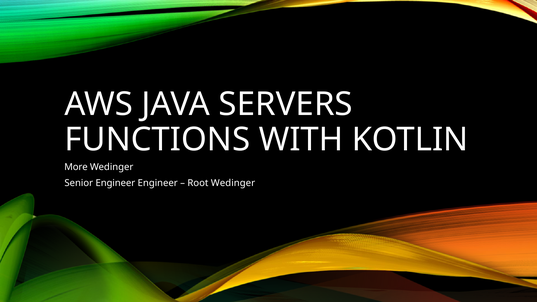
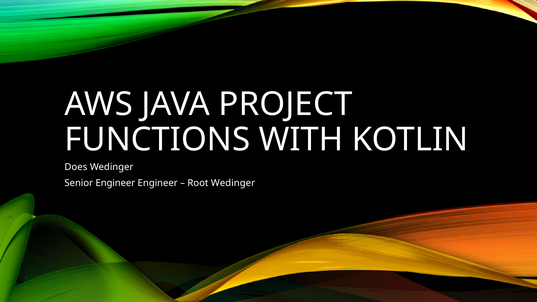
SERVERS: SERVERS -> PROJECT
More: More -> Does
